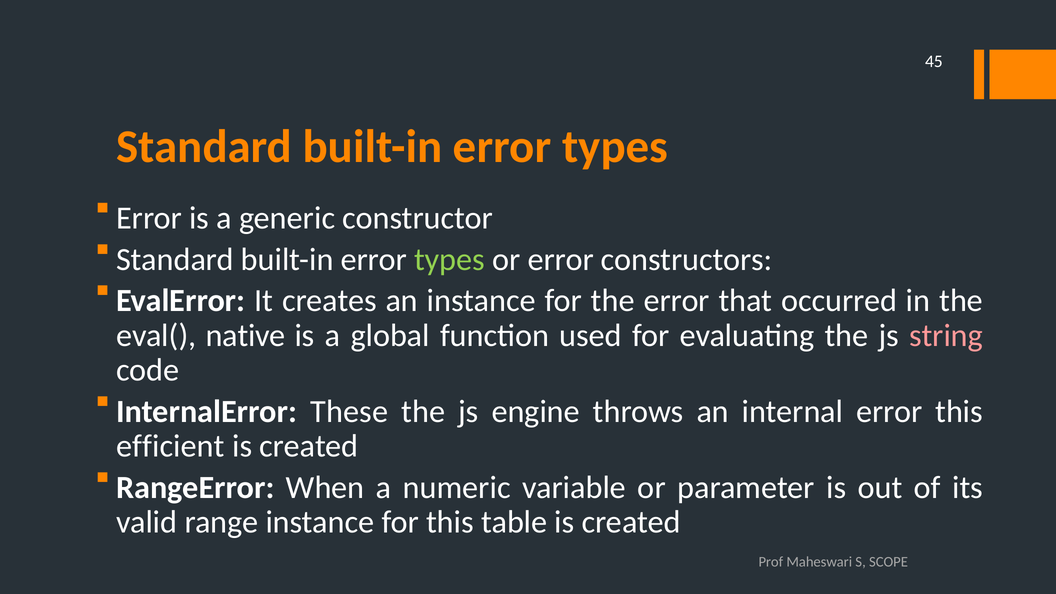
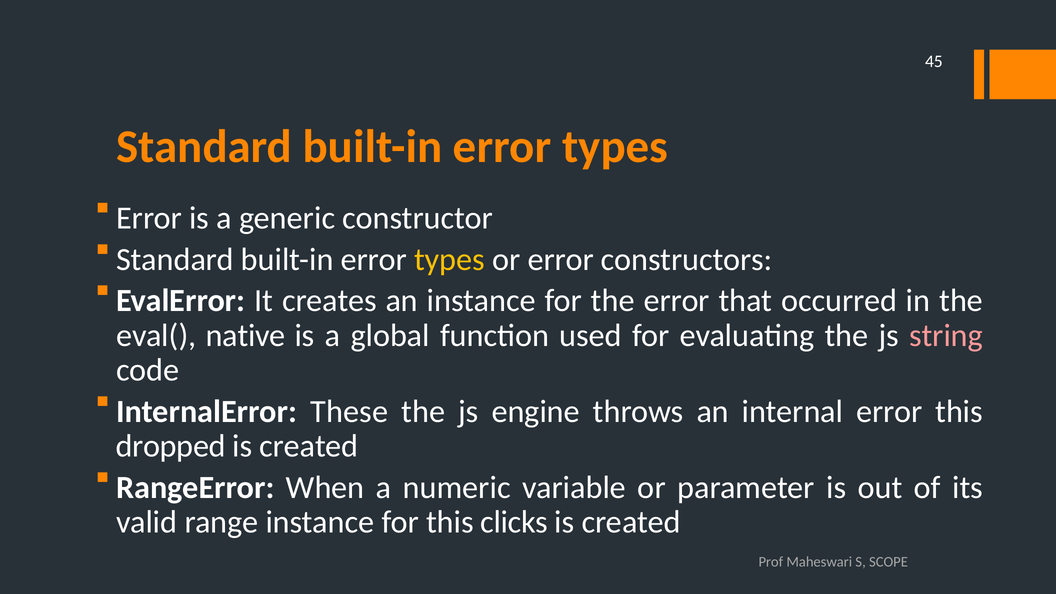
types at (449, 259) colour: light green -> yellow
efficient: efficient -> dropped
table: table -> clicks
